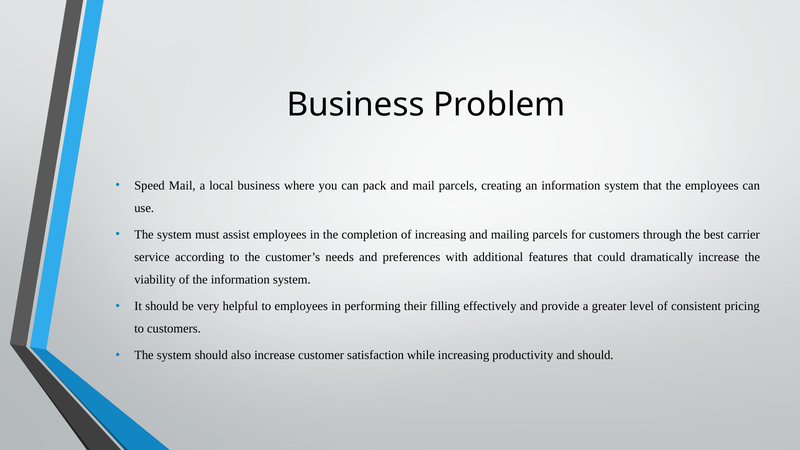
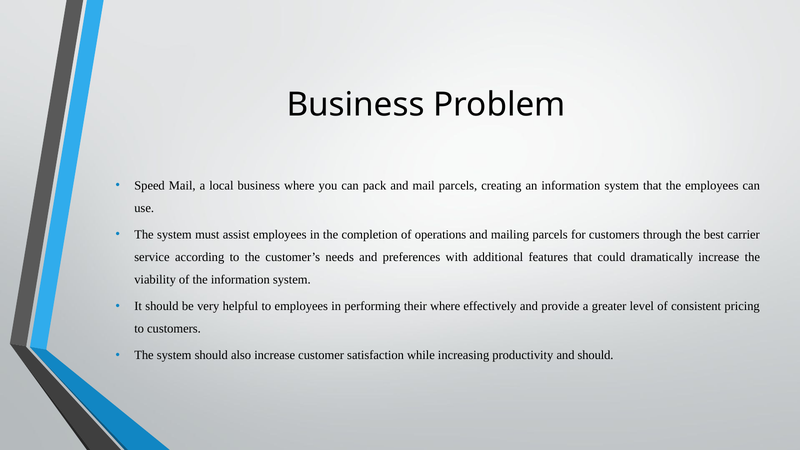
of increasing: increasing -> operations
their filling: filling -> where
